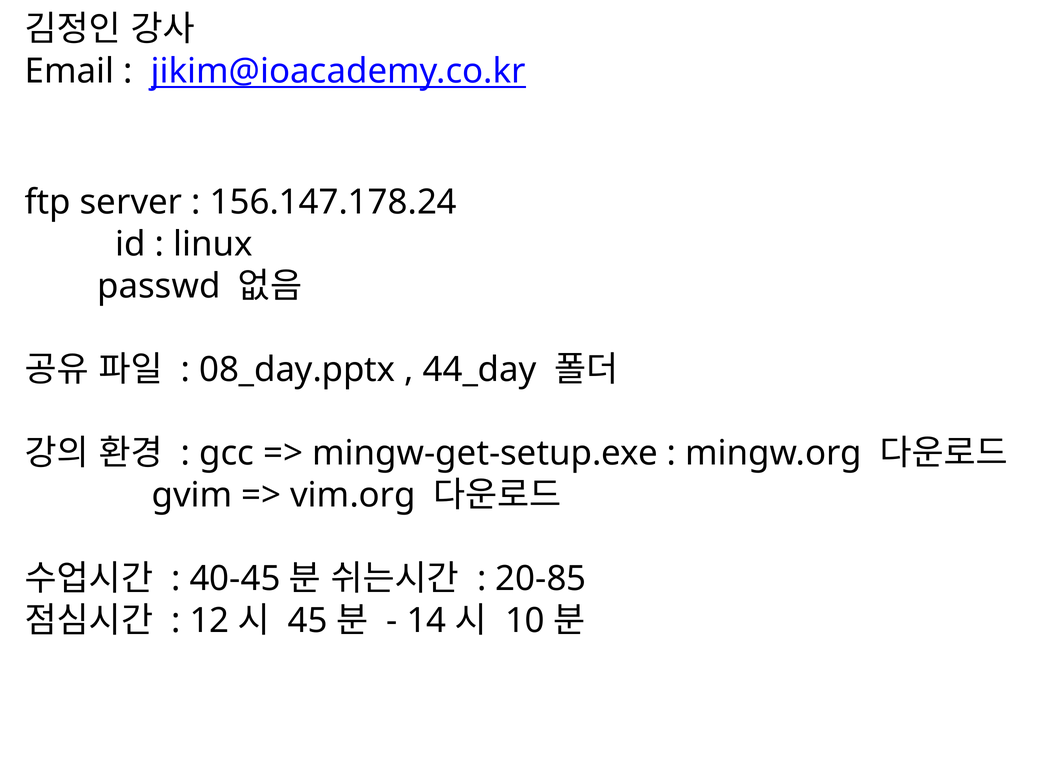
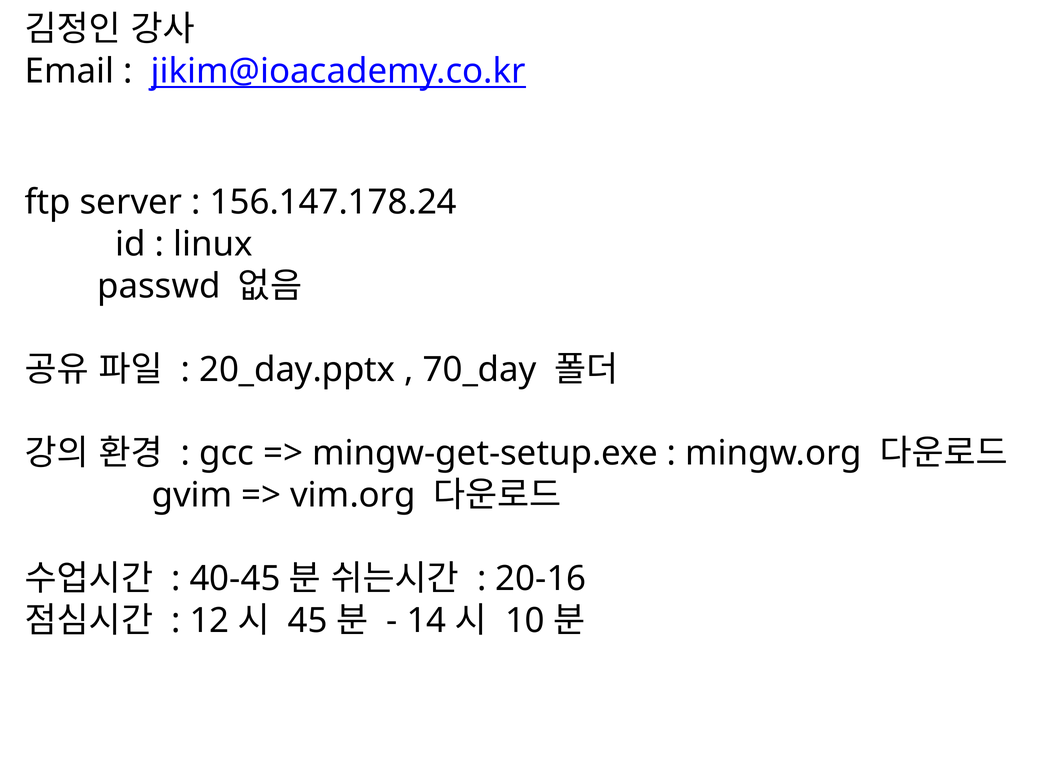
08_day.pptx: 08_day.pptx -> 20_day.pptx
44_day: 44_day -> 70_day
20-85: 20-85 -> 20-16
